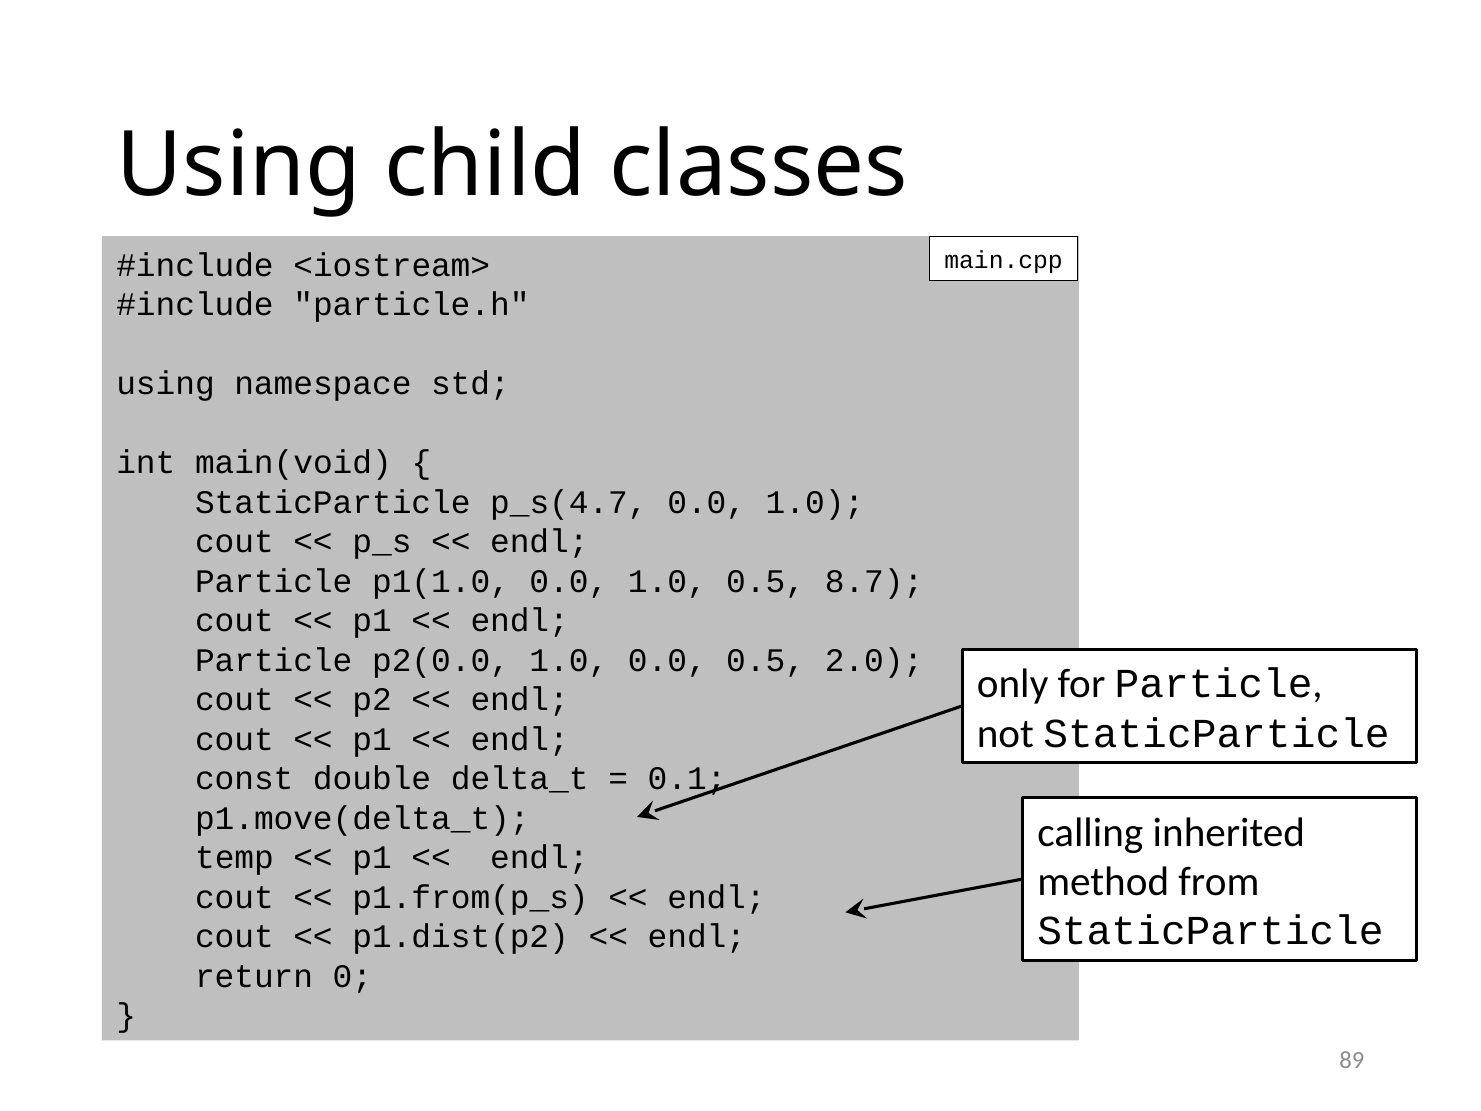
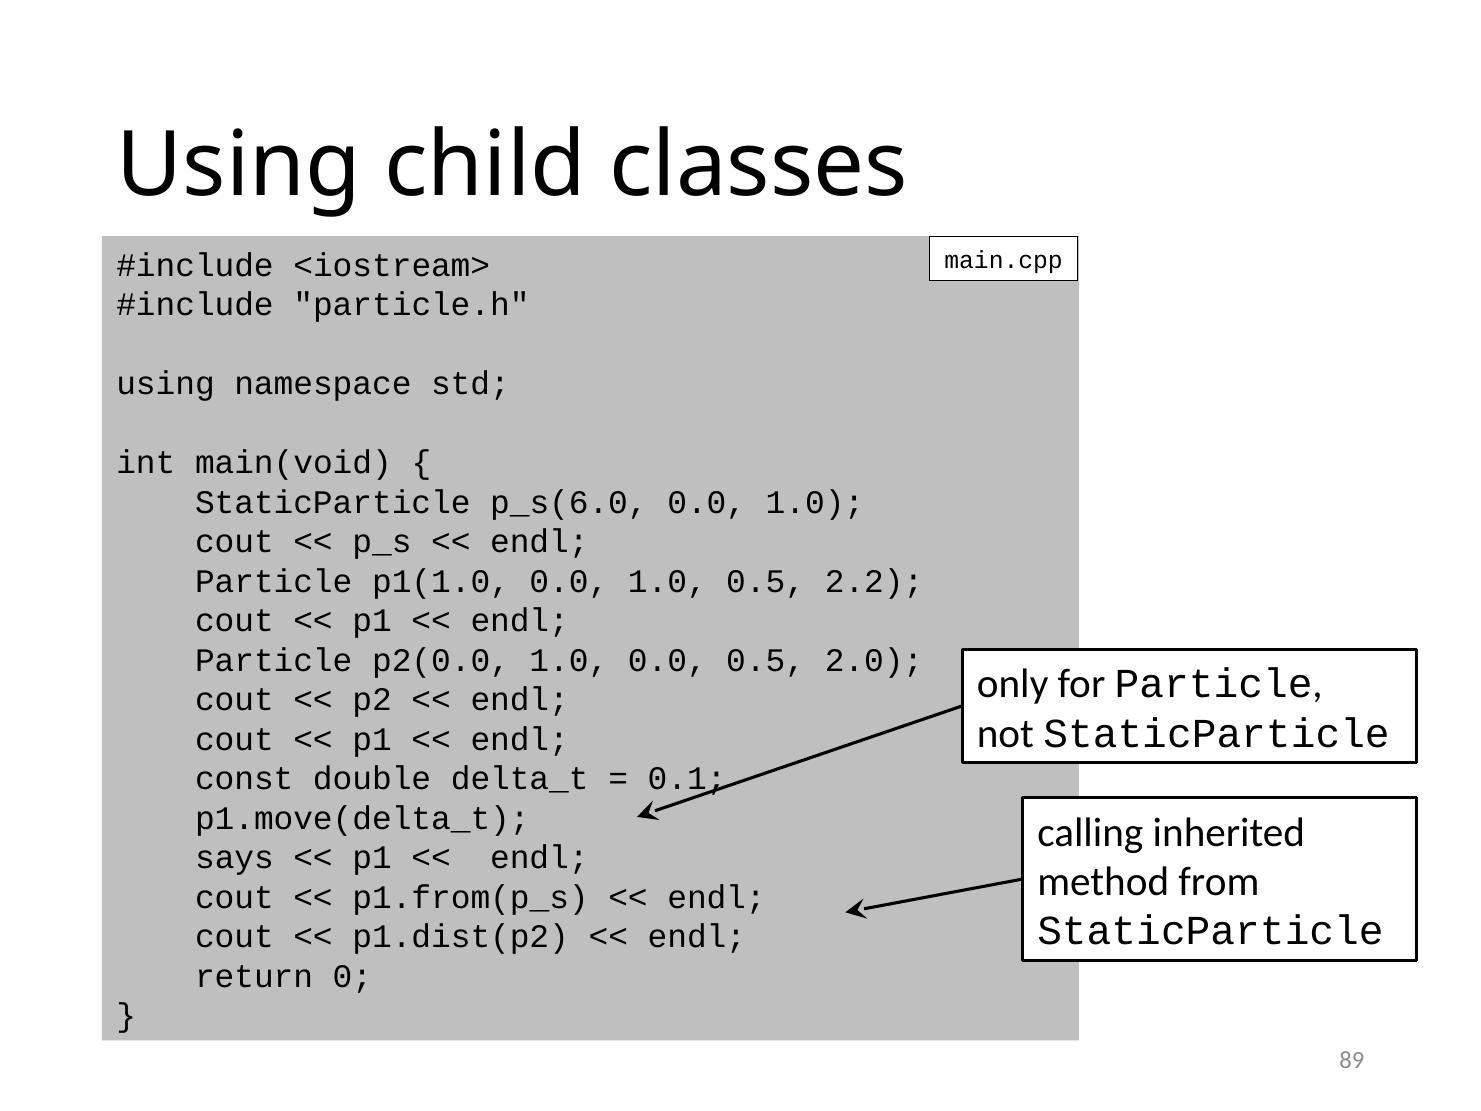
p_s(4.7: p_s(4.7 -> p_s(6.0
8.7: 8.7 -> 2.2
temp: temp -> says
